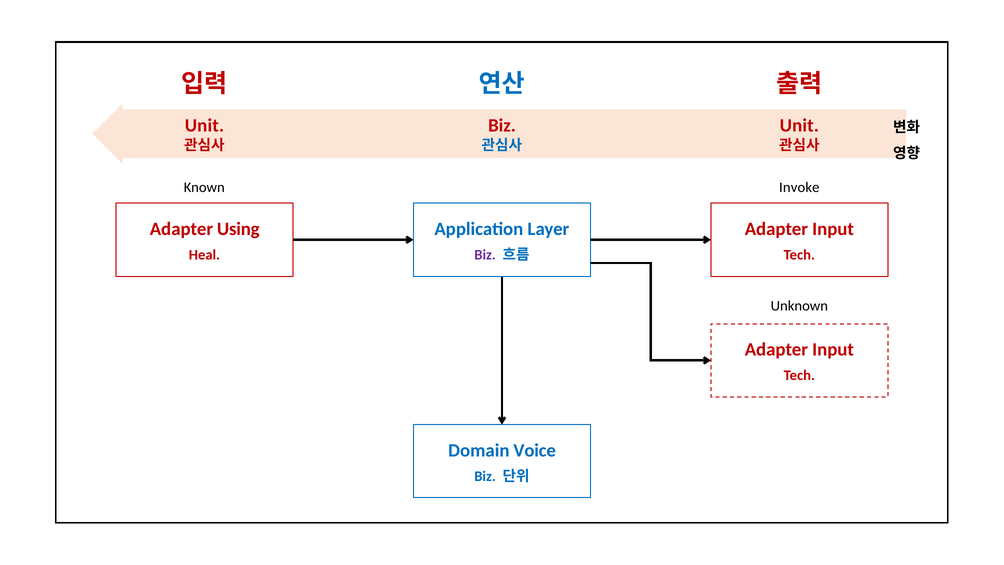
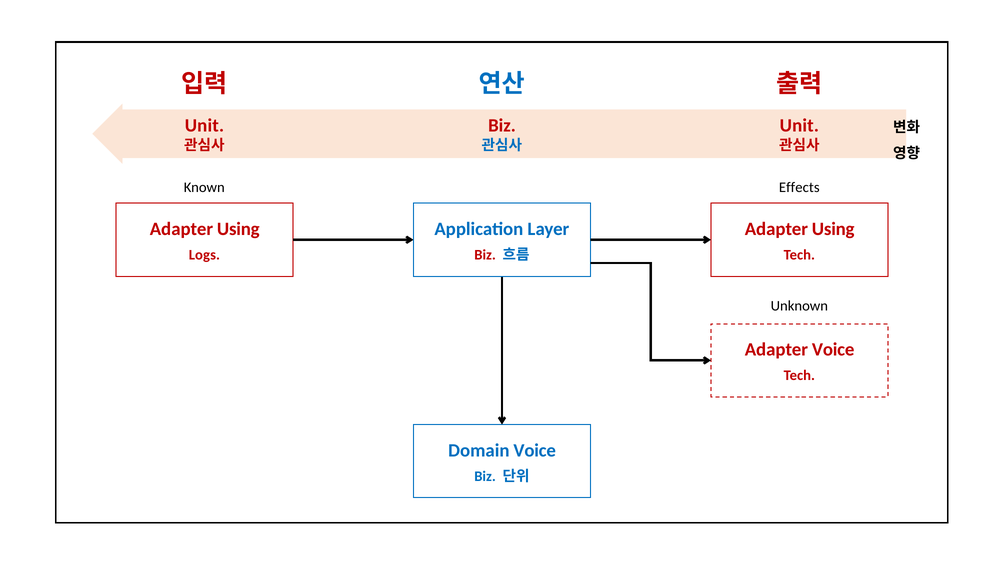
Invoke: Invoke -> Effects
Input at (833, 229): Input -> Using
Heal: Heal -> Logs
Biz at (485, 255) colour: purple -> red
Input at (833, 350): Input -> Voice
